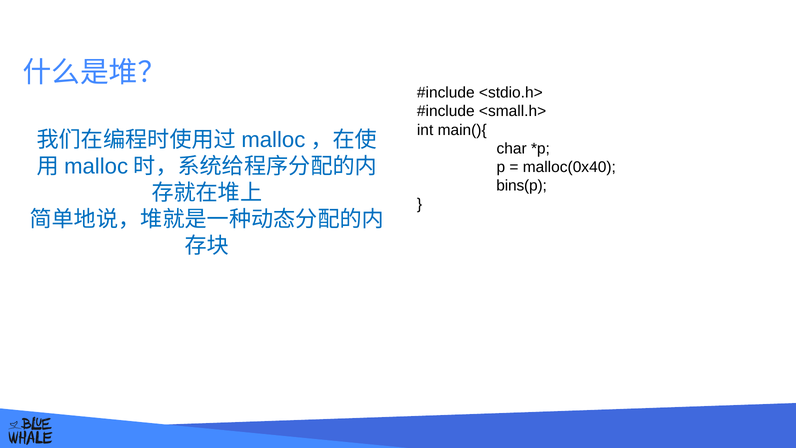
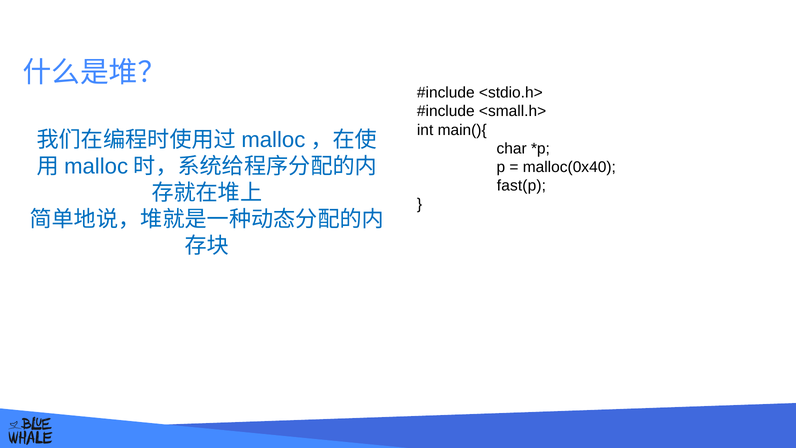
bins(p: bins(p -> fast(p
